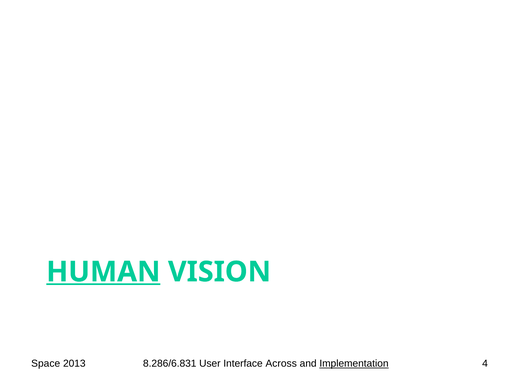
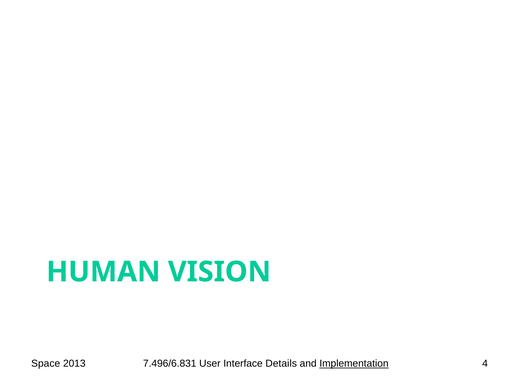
HUMAN underline: present -> none
8.286/6.831: 8.286/6.831 -> 7.496/6.831
Across: Across -> Details
